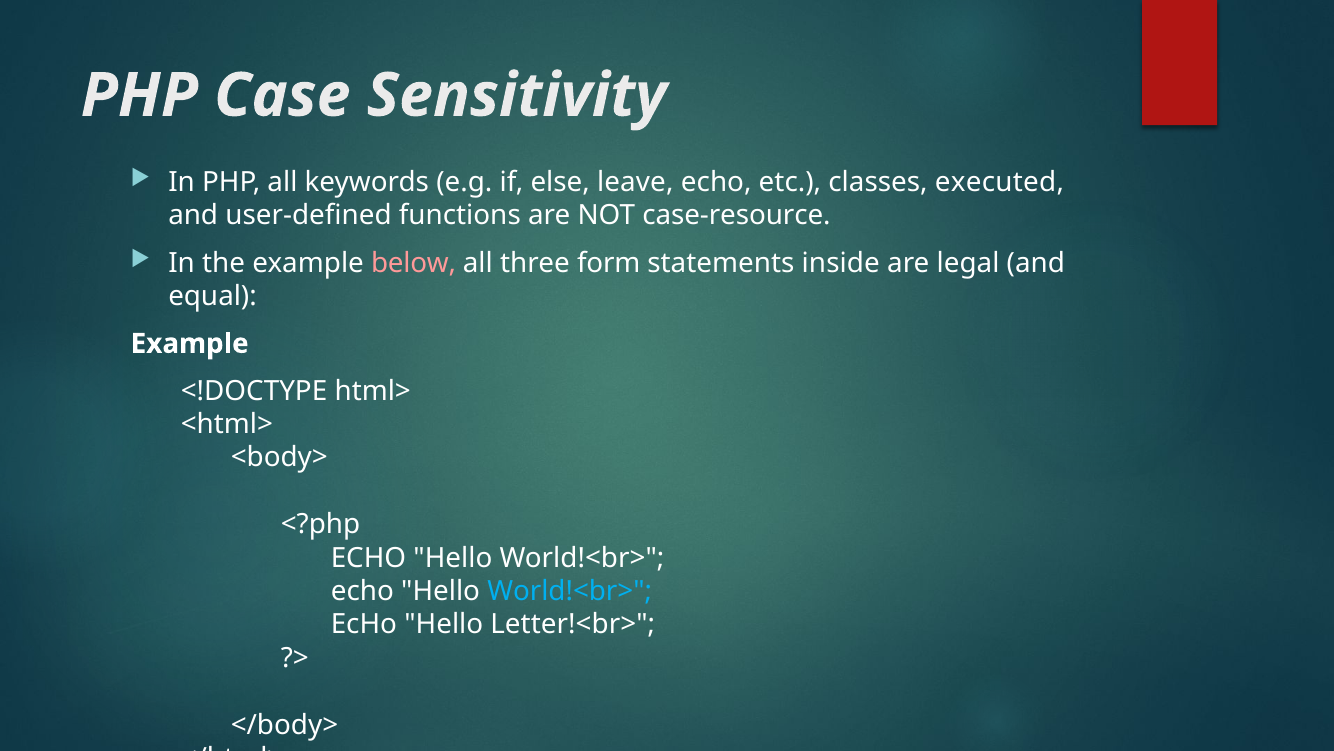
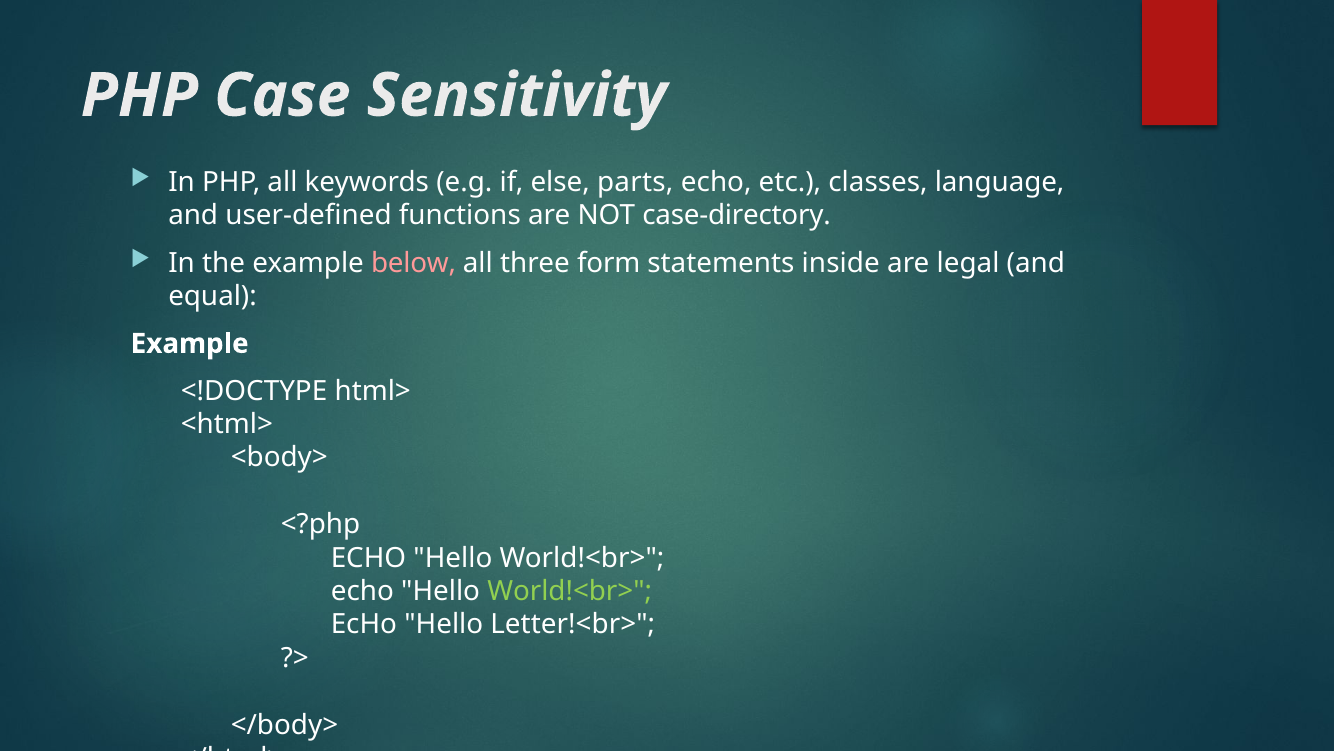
leave: leave -> parts
executed: executed -> language
case-resource: case-resource -> case-directory
World!<br> at (570, 591) colour: light blue -> light green
